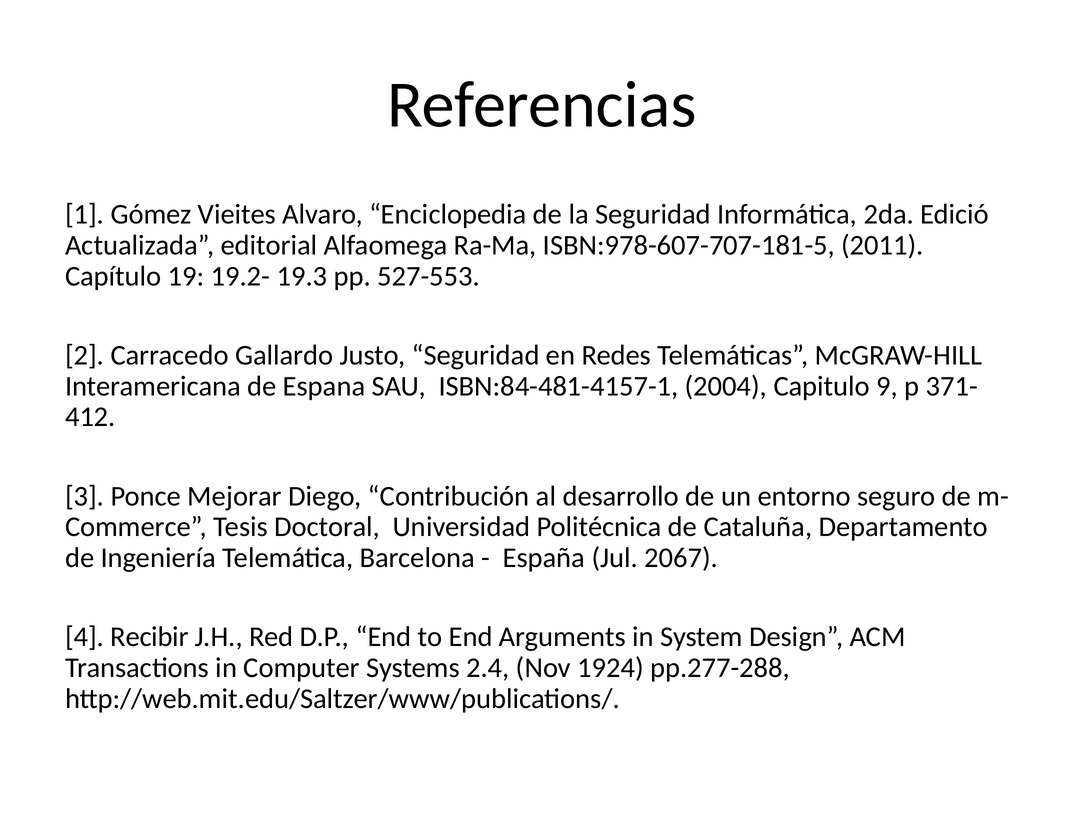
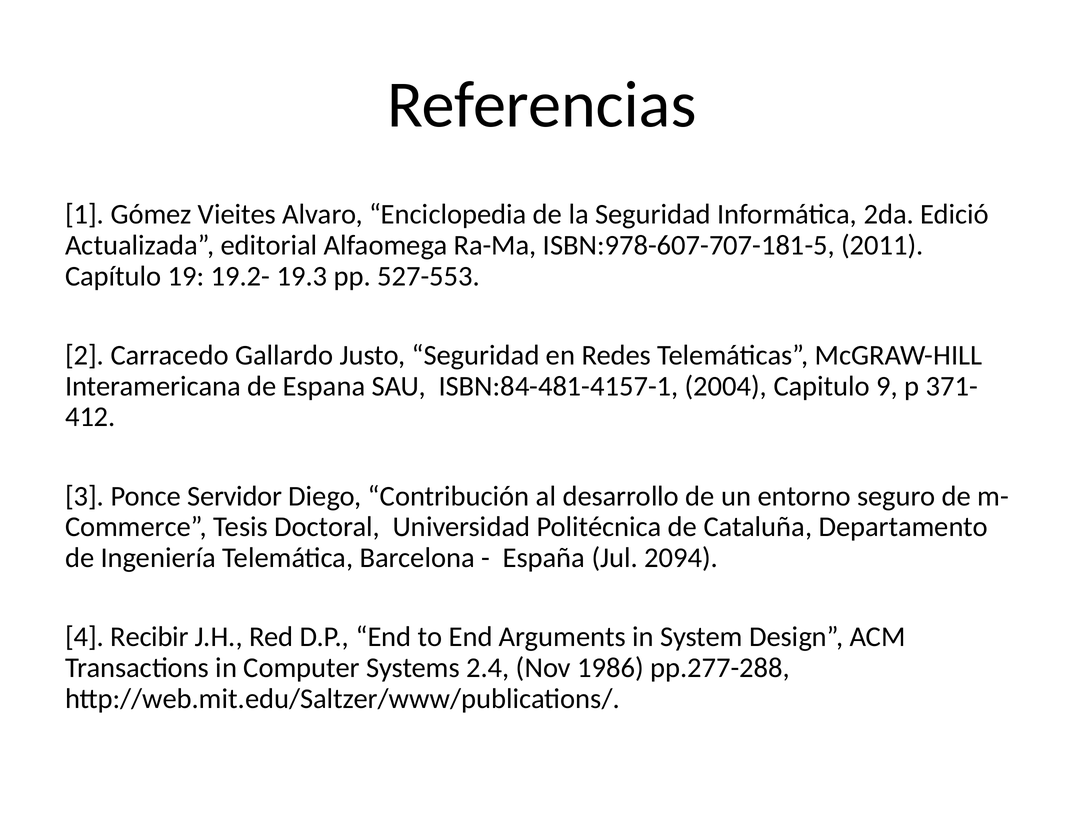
Mejorar: Mejorar -> Servidor
2067: 2067 -> 2094
1924: 1924 -> 1986
